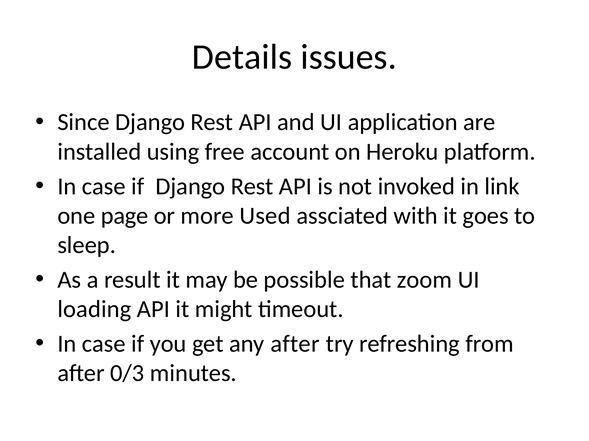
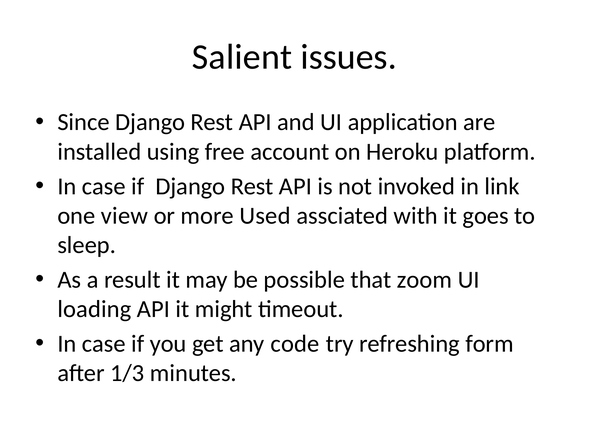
Details: Details -> Salient
page: page -> view
any after: after -> code
from: from -> form
0/3: 0/3 -> 1/3
